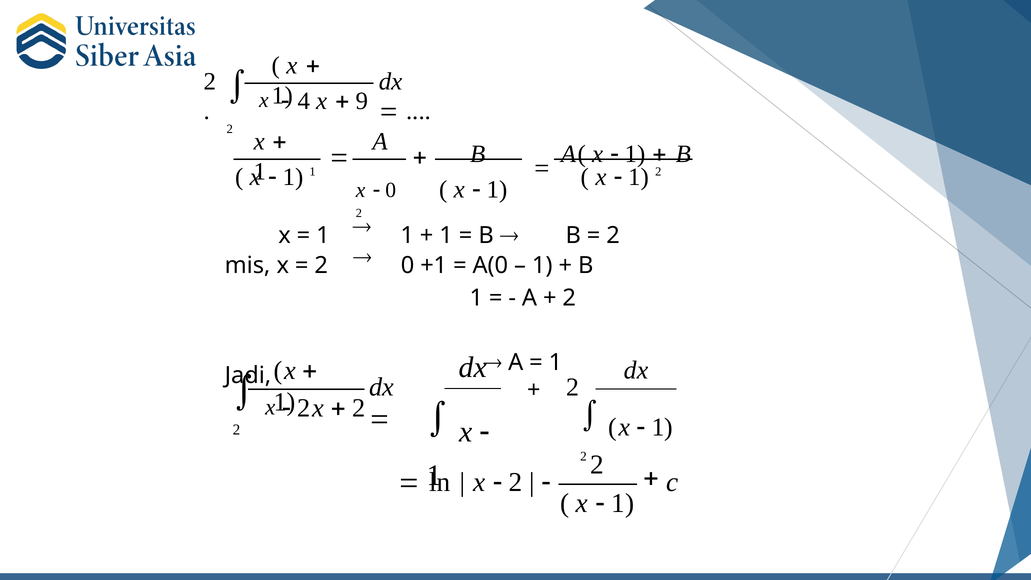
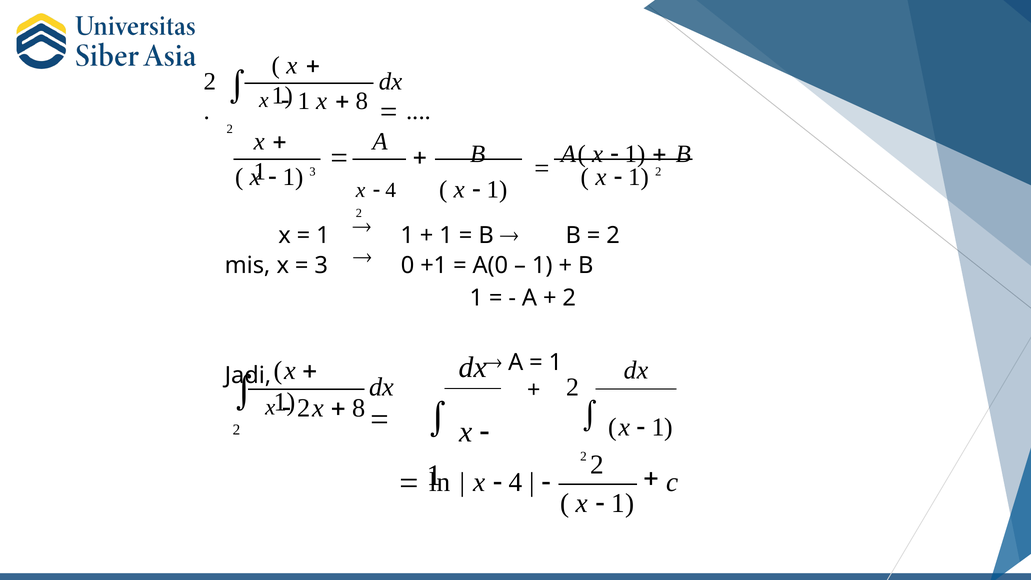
4 at (304, 101): 4 -> 1
9 at (362, 101): 9 -> 8
1 1: 1 -> 3
0 at (391, 190): 0 -> 4
2 at (321, 266): 2 -> 3
2 at (359, 408): 2 -> 8
2 at (516, 482): 2 -> 4
